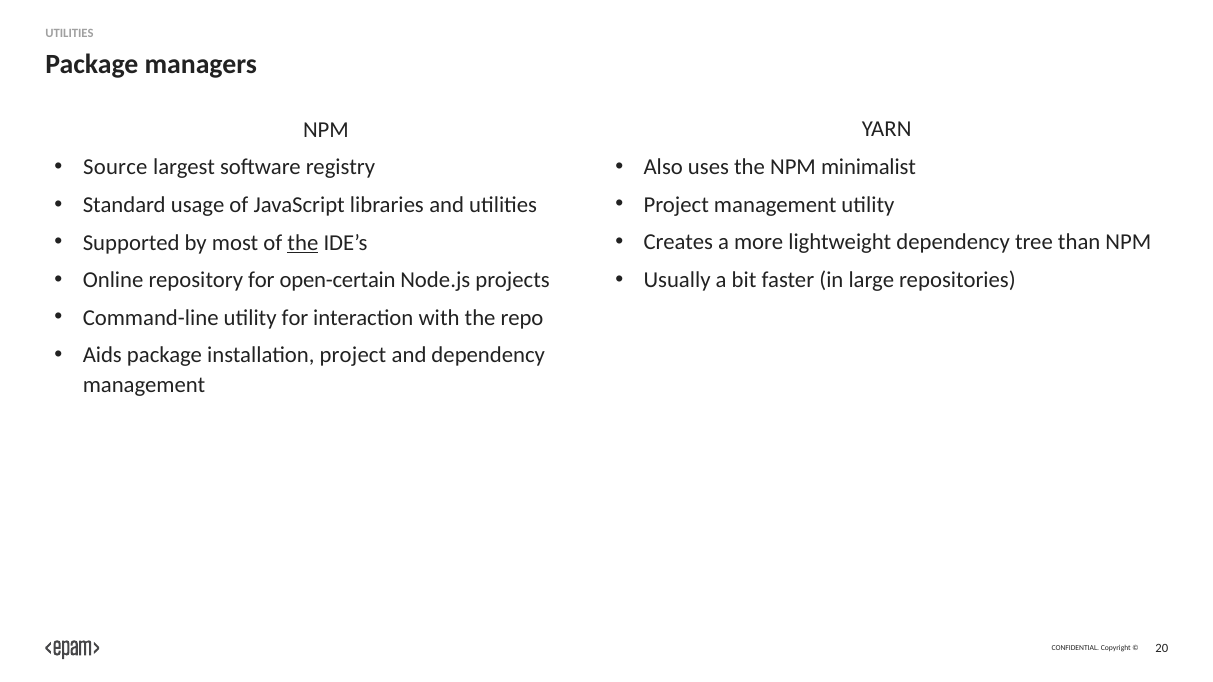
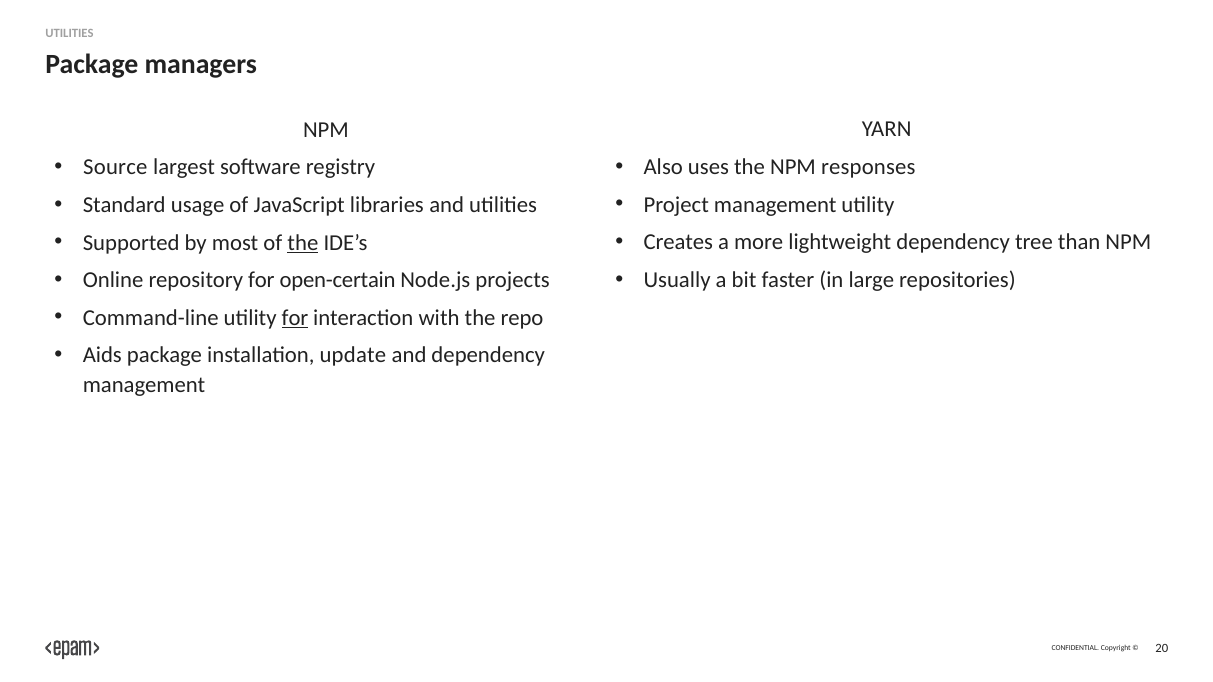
minimalist: minimalist -> responses
for at (295, 318) underline: none -> present
installation project: project -> update
